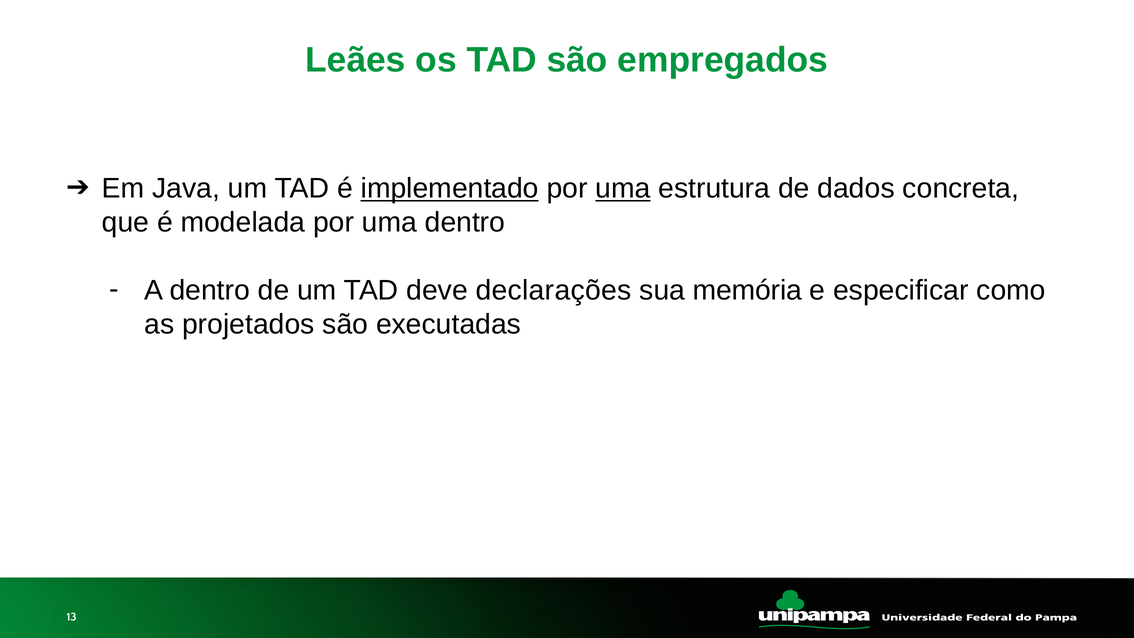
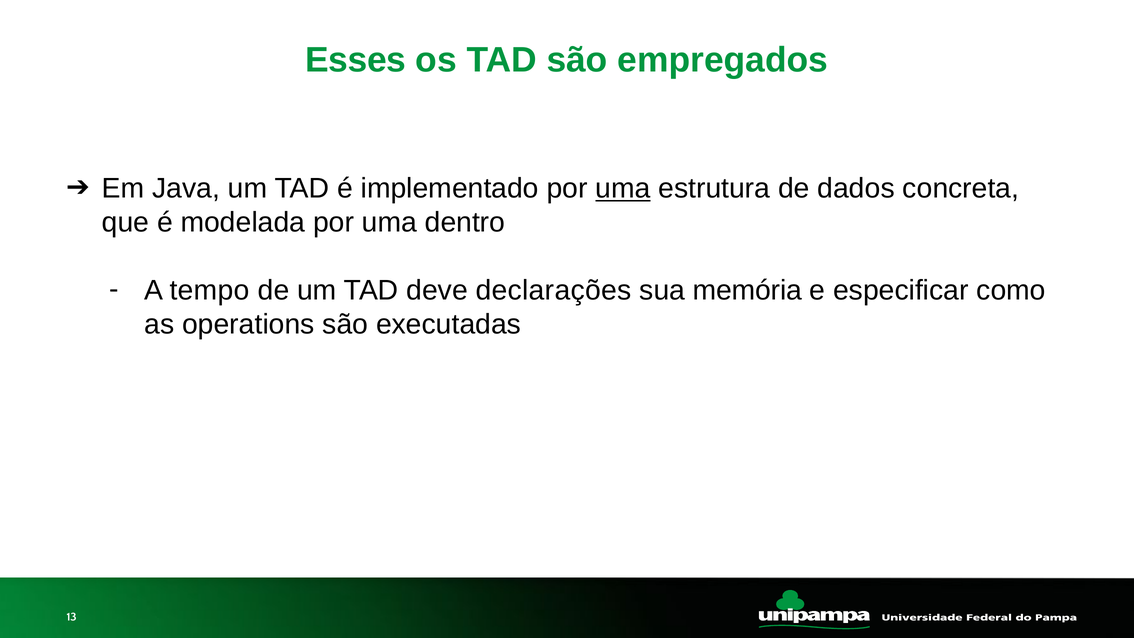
Leães: Leães -> Esses
implementado underline: present -> none
A dentro: dentro -> tempo
projetados: projetados -> operations
